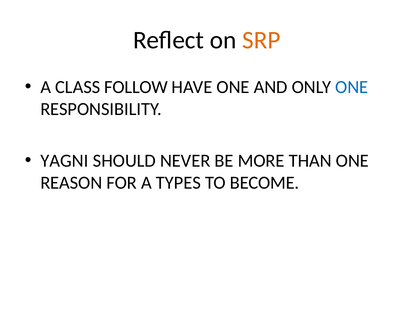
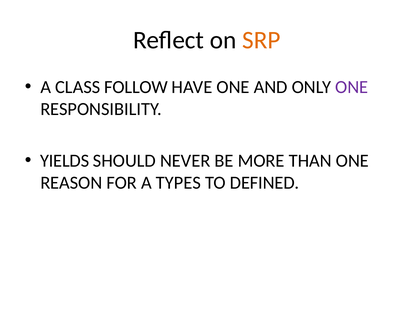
ONE at (352, 87) colour: blue -> purple
YAGNI: YAGNI -> YIELDS
BECOME: BECOME -> DEFINED
